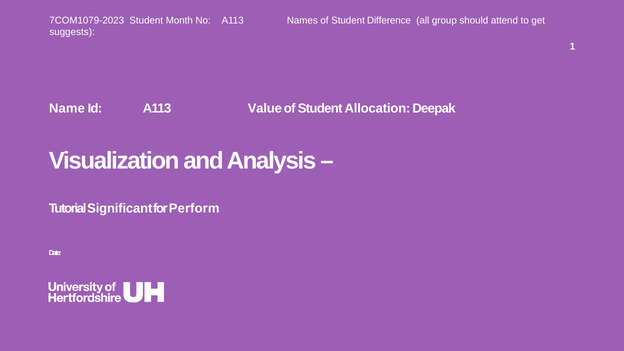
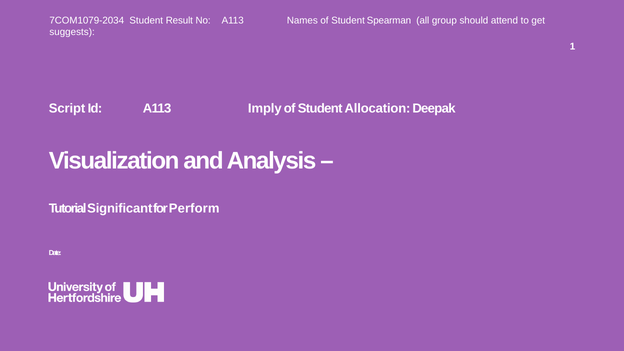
7COM1079-2023: 7COM1079-2023 -> 7COM1079-2034
Month: Month -> Result
Difference: Difference -> Spearman
Name: Name -> Script
Value: Value -> Imply
